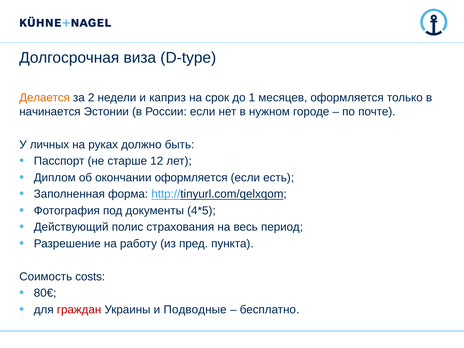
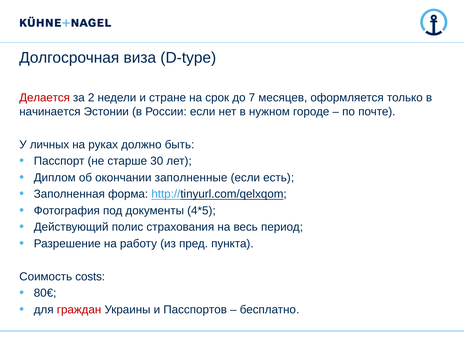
Делается colour: orange -> red
каприз: каприз -> стране
1: 1 -> 7
12: 12 -> 30
окончании оформляется: оформляется -> заполненные
Подводные: Подводные -> Пасспортов
